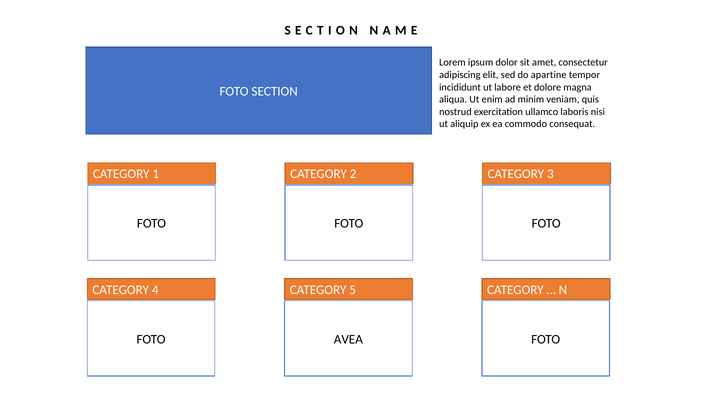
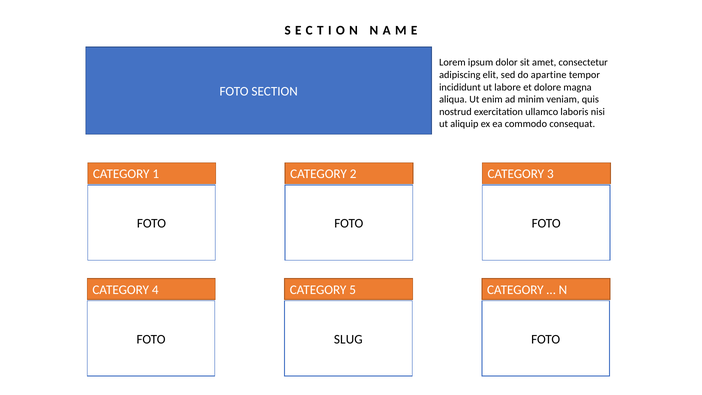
AVEA: AVEA -> SLUG
